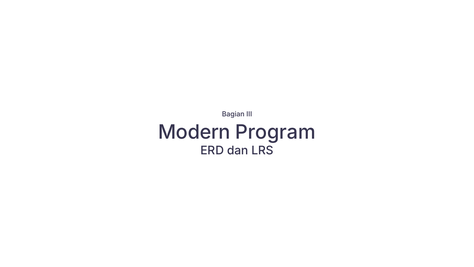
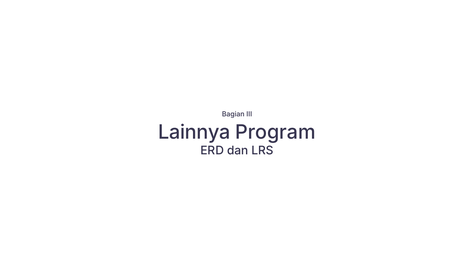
Modern: Modern -> Lainnya
